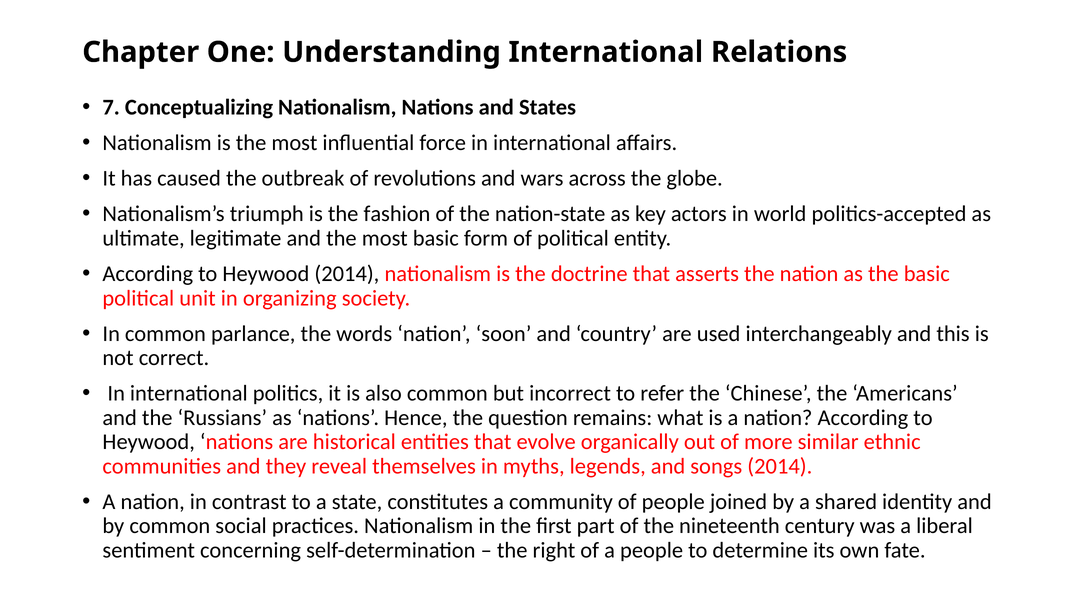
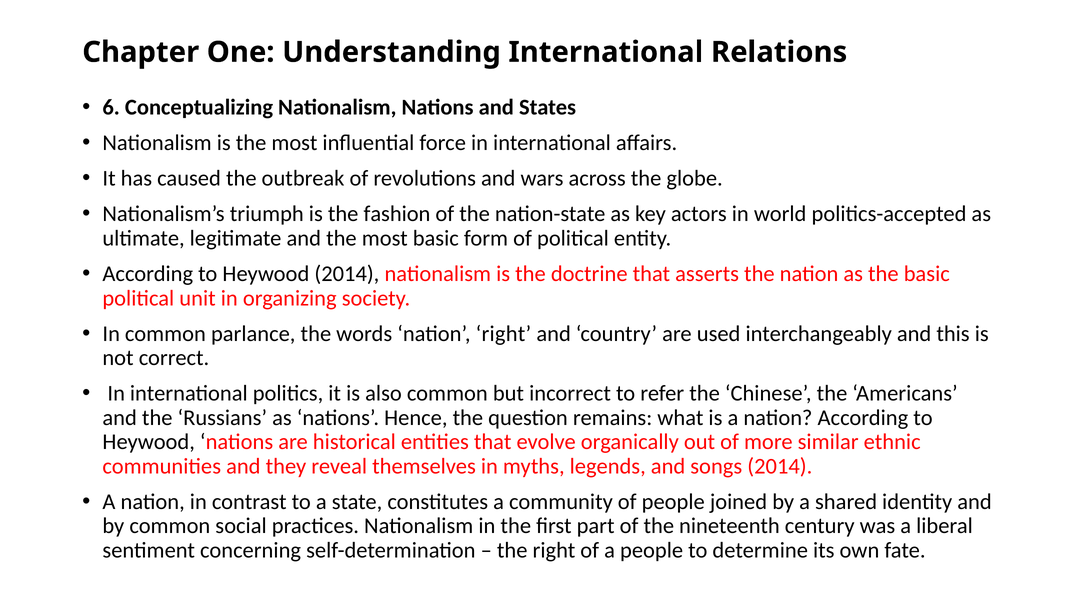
7: 7 -> 6
nation soon: soon -> right
